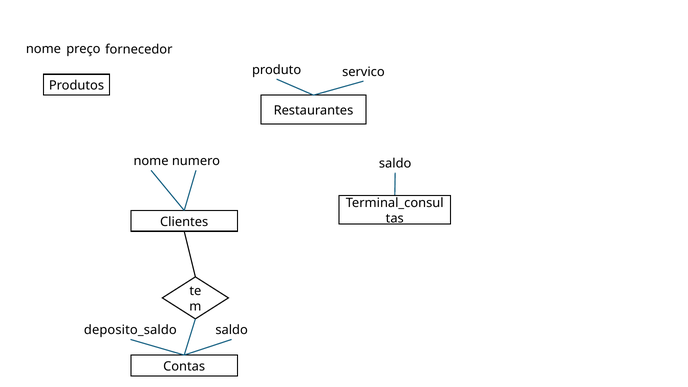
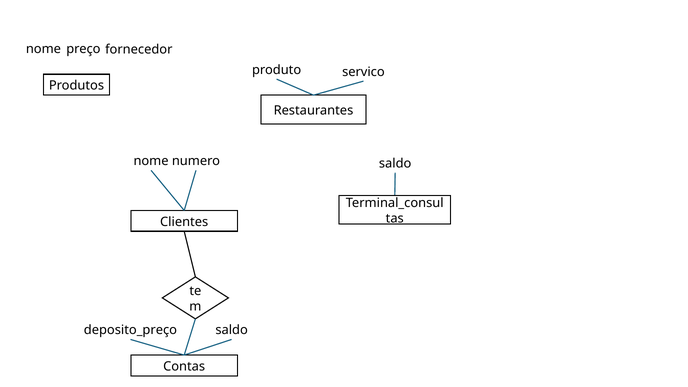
deposito_saldo: deposito_saldo -> deposito_preço
